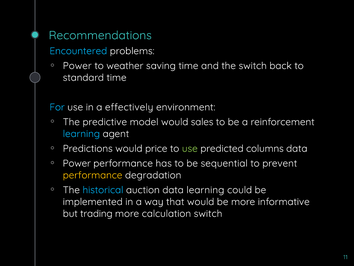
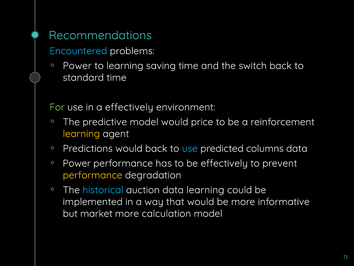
to weather: weather -> learning
For colour: light blue -> light green
sales: sales -> price
learning at (81, 134) colour: light blue -> yellow
would price: price -> back
use at (190, 148) colour: light green -> light blue
be sequential: sequential -> effectively
trading: trading -> market
calculation switch: switch -> model
